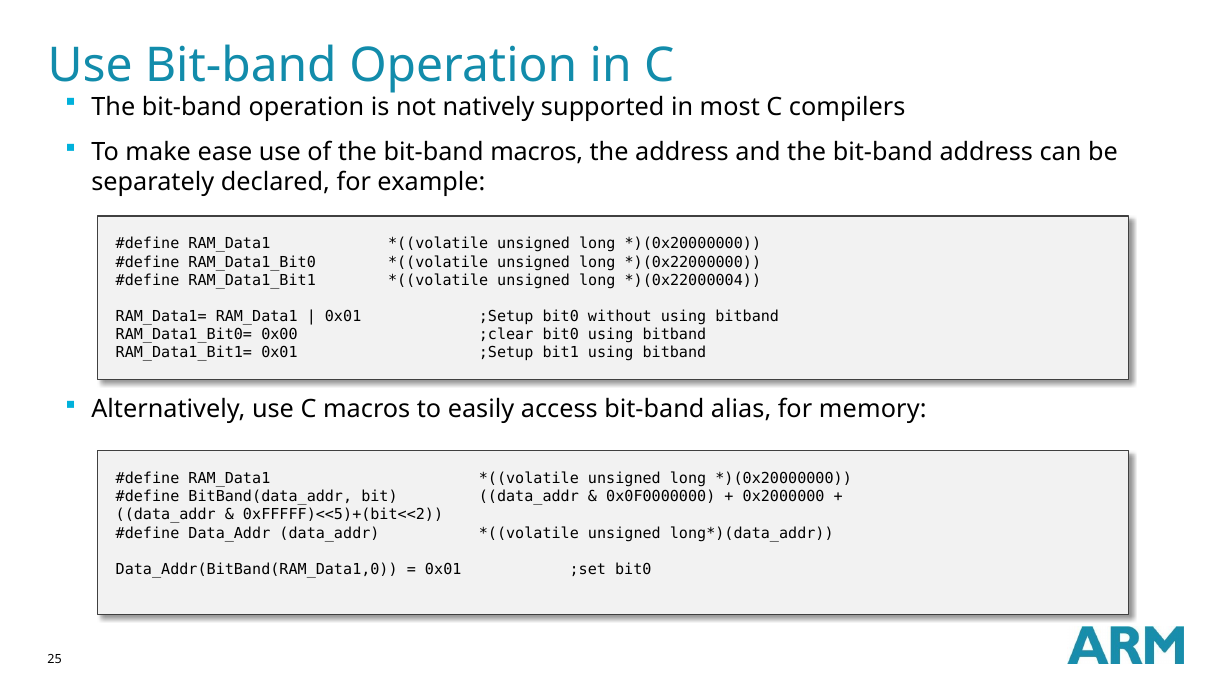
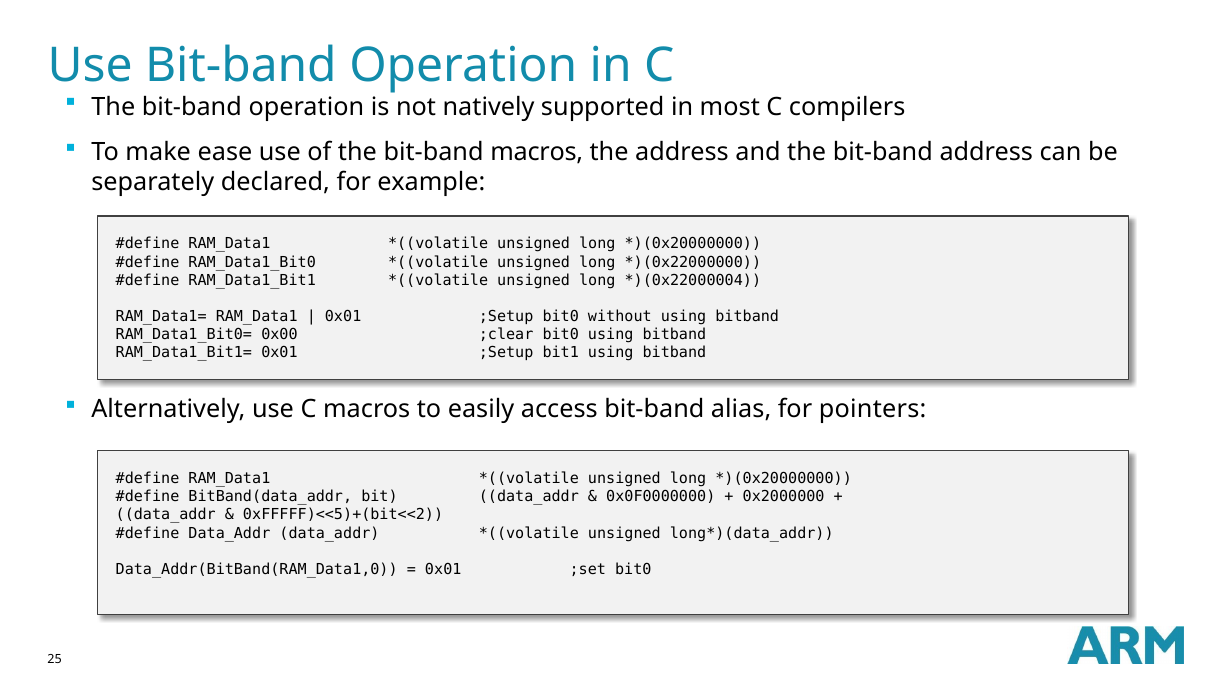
memory: memory -> pointers
